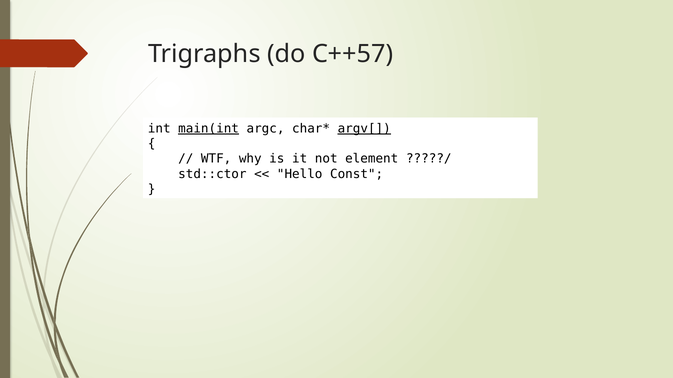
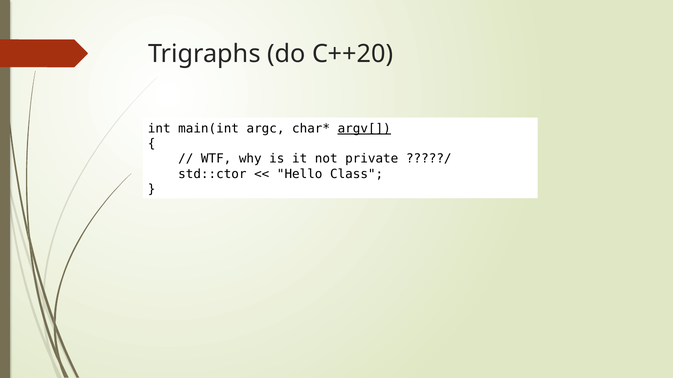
C++57: C++57 -> C++20
main(int underline: present -> none
element: element -> private
Const: Const -> Class
